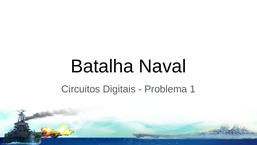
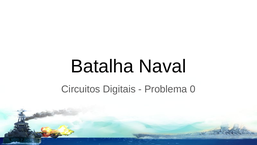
1: 1 -> 0
